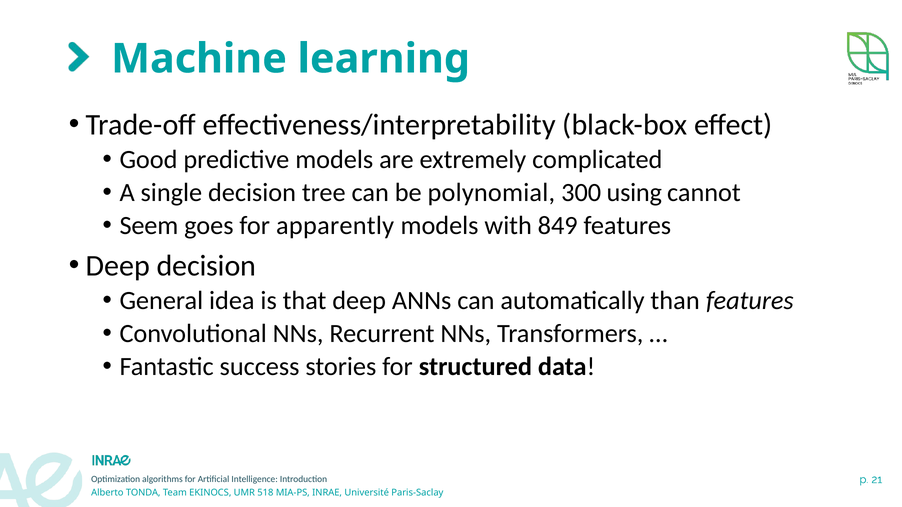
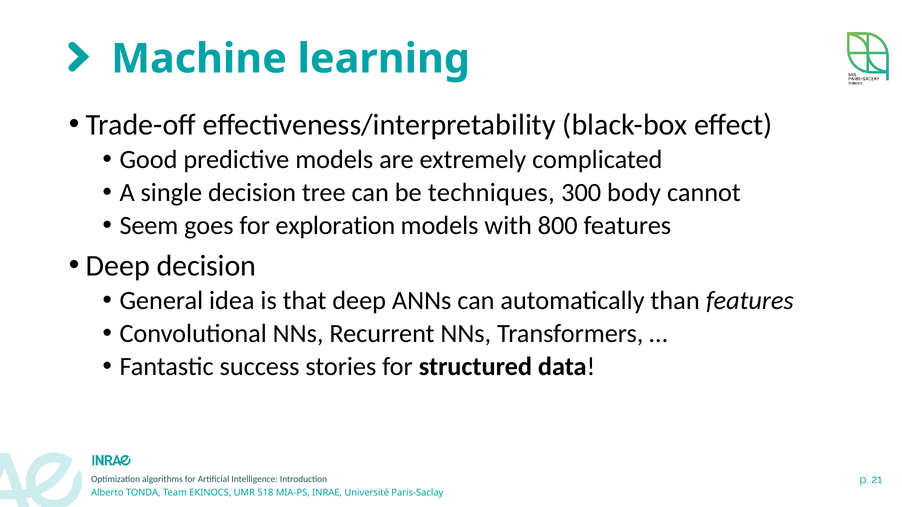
polynomial: polynomial -> techniques
using: using -> body
apparently: apparently -> exploration
849: 849 -> 800
